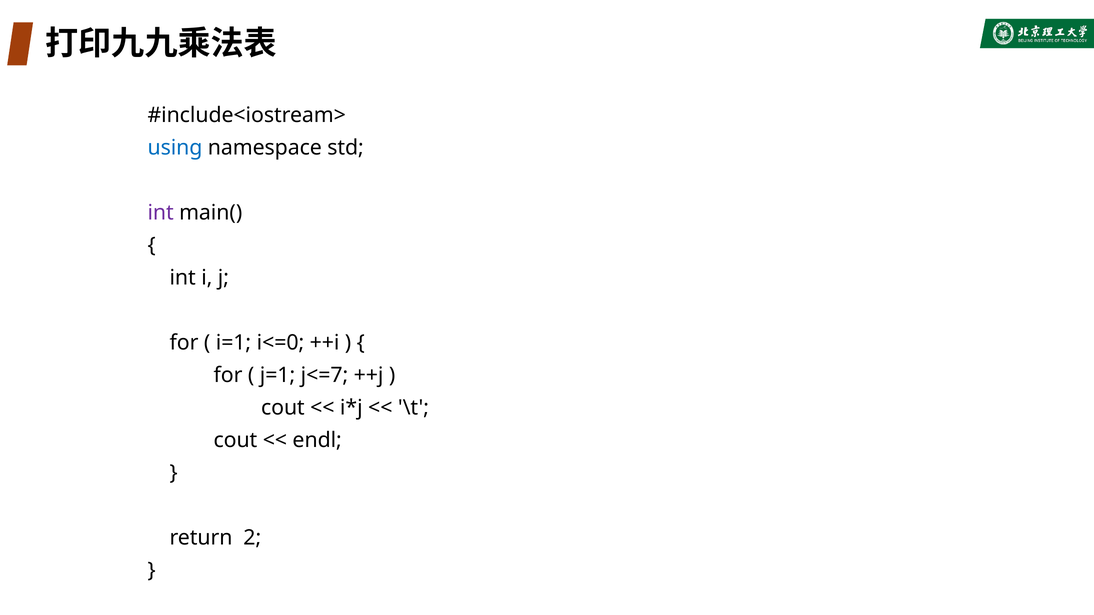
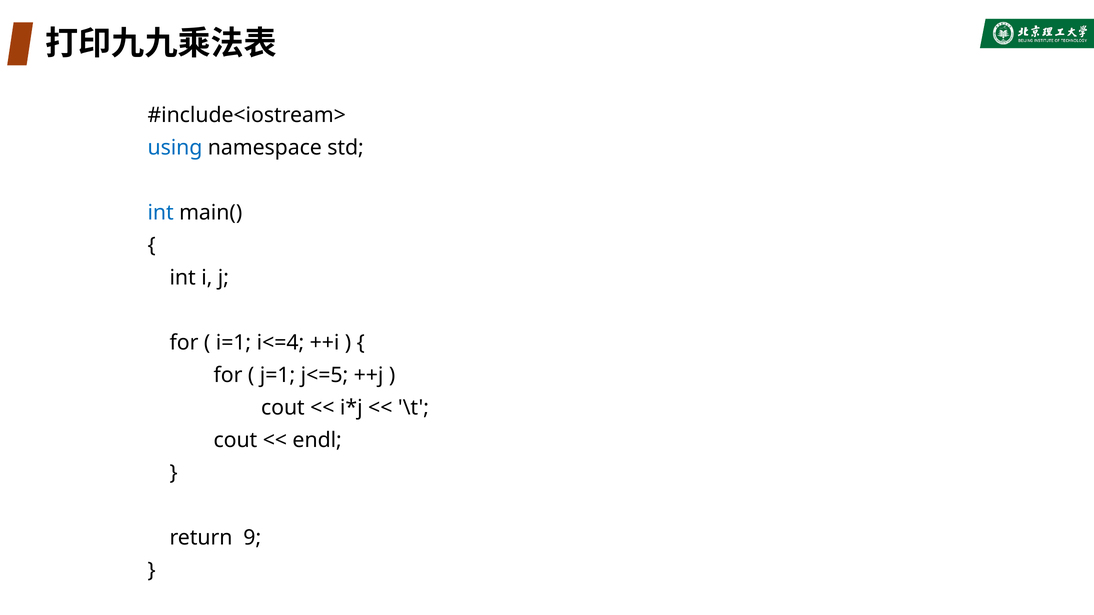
int at (161, 213) colour: purple -> blue
i<=0: i<=0 -> i<=4
j<=7: j<=7 -> j<=5
2: 2 -> 9
